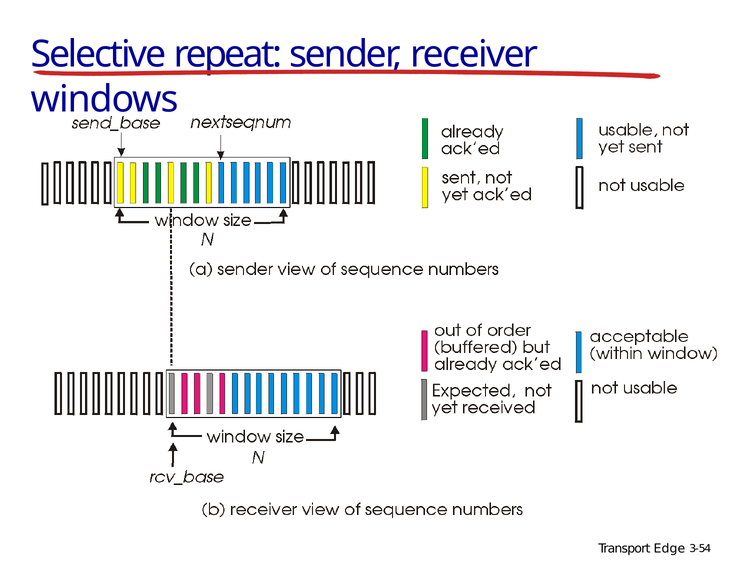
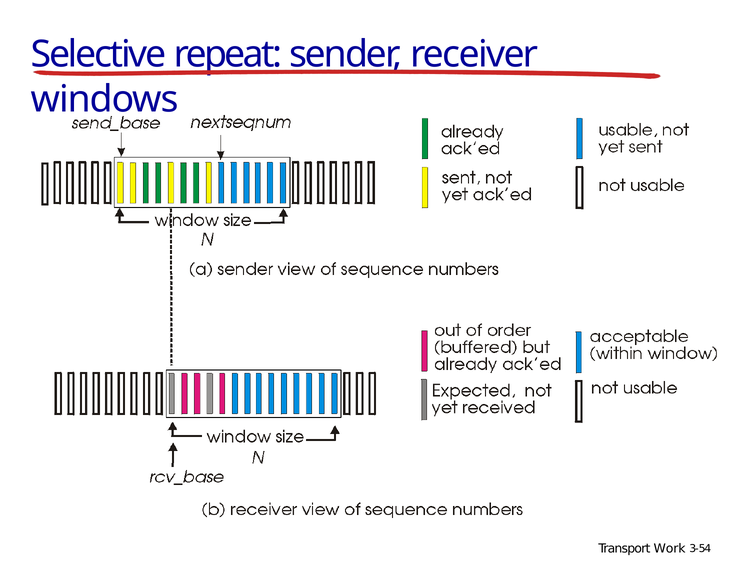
Edge: Edge -> Work
